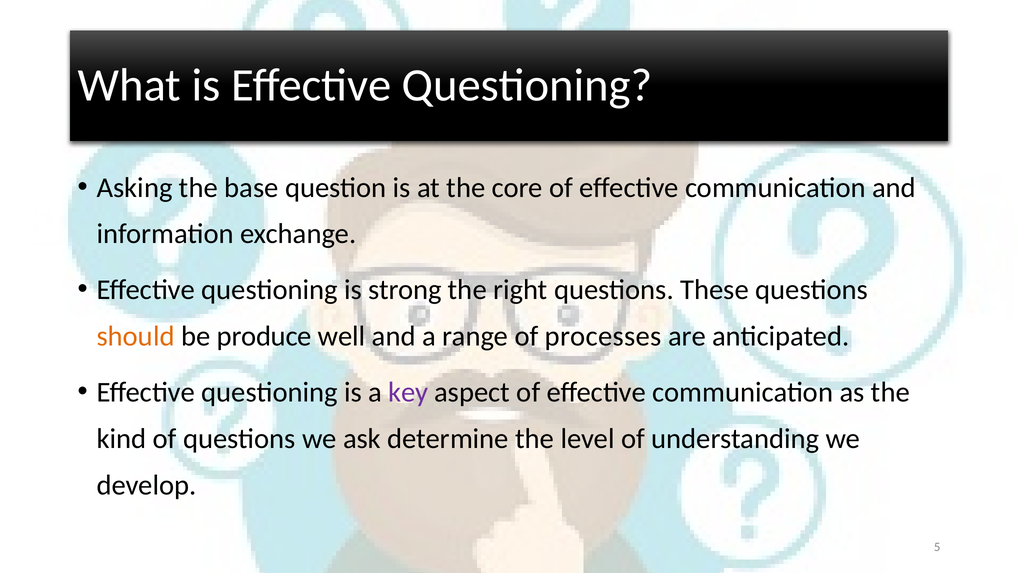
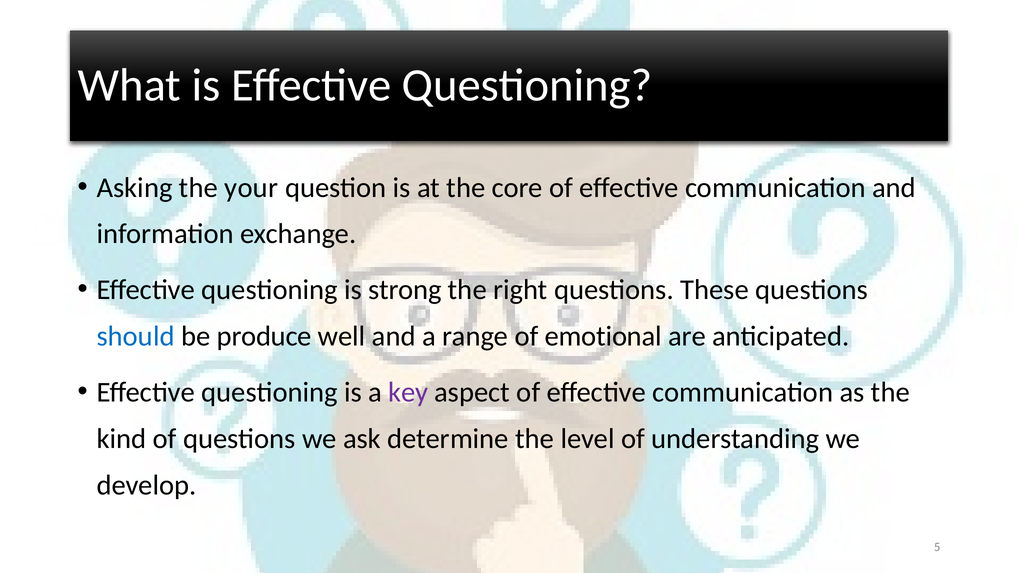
base: base -> your
should colour: orange -> blue
processes: processes -> emotional
